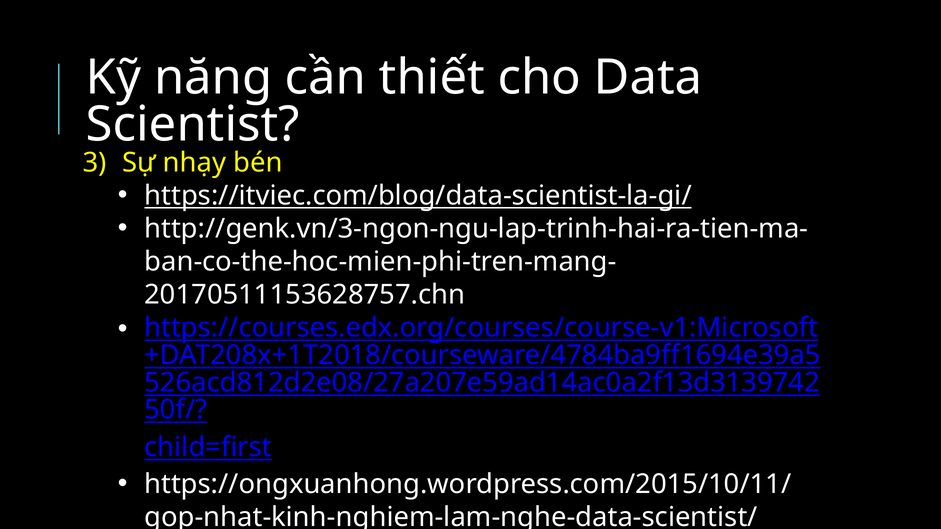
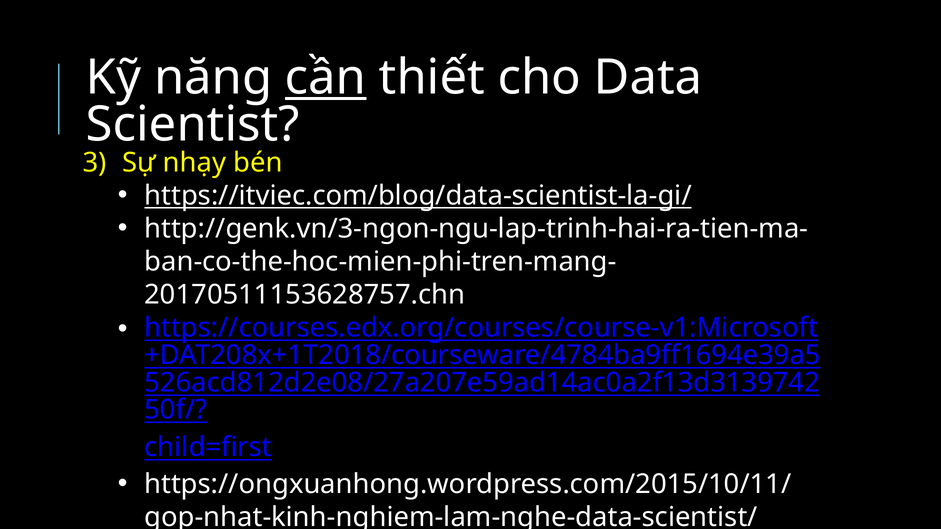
cần underline: none -> present
